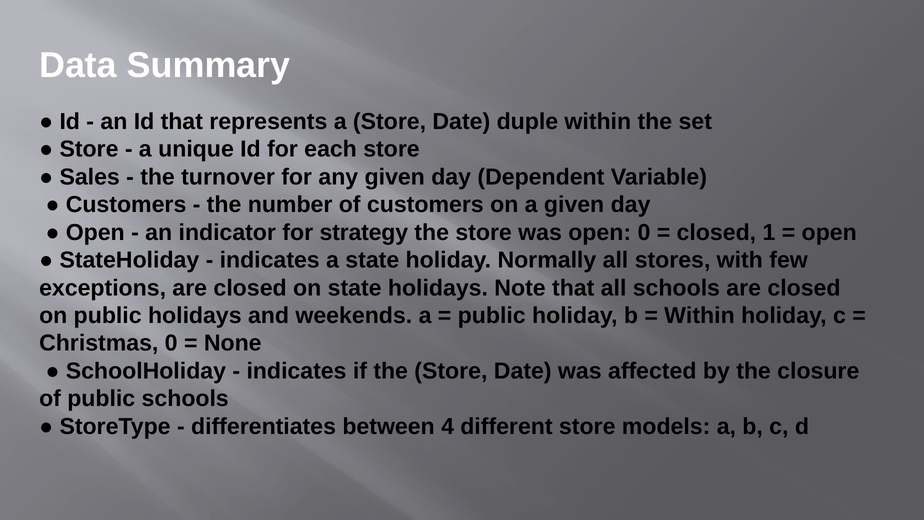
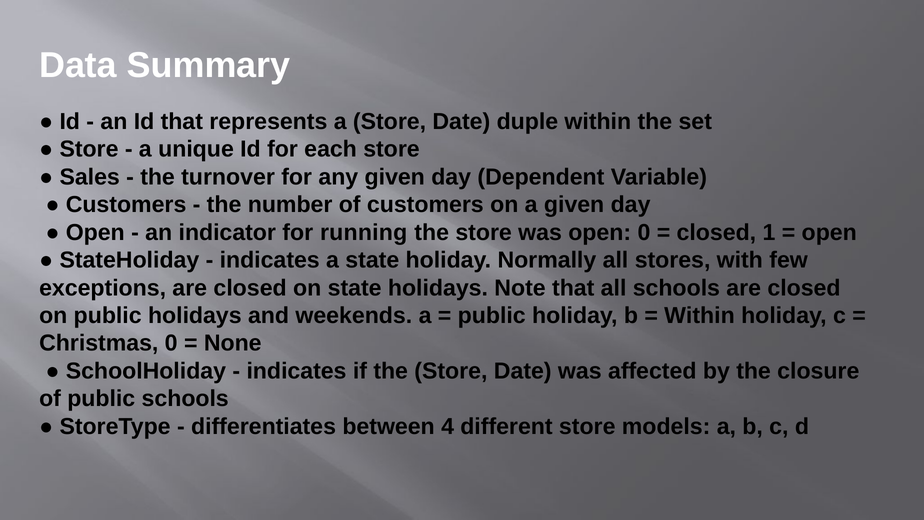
strategy: strategy -> running
